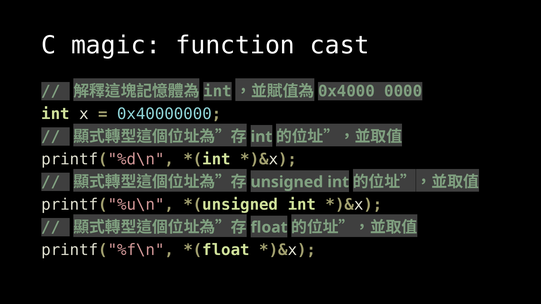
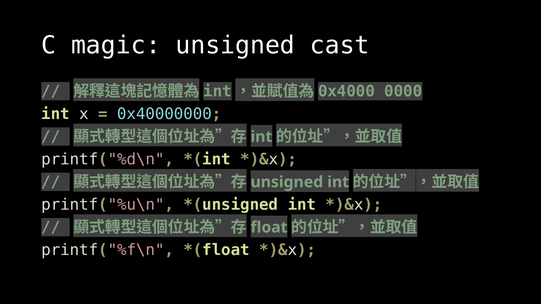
magic function: function -> unsigned
